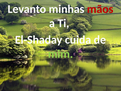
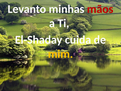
mim colour: light green -> yellow
